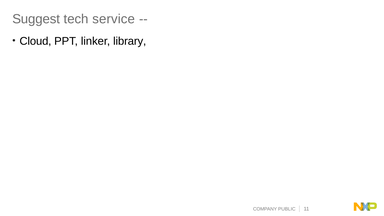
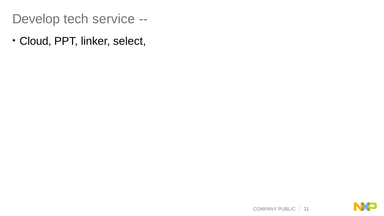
Suggest: Suggest -> Develop
library: library -> select
